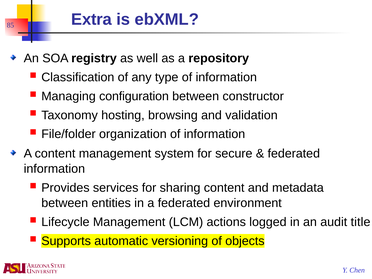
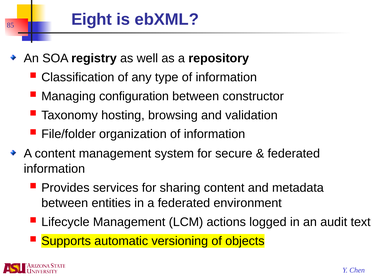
Extra: Extra -> Eight
title: title -> text
